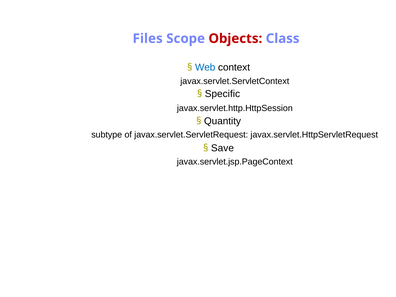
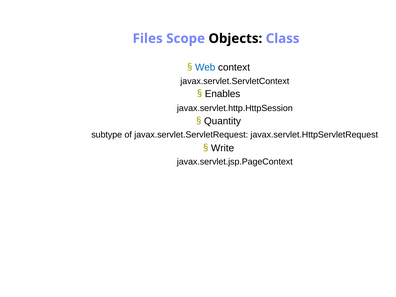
Objects colour: red -> black
Specific: Specific -> Enables
Save: Save -> Write
